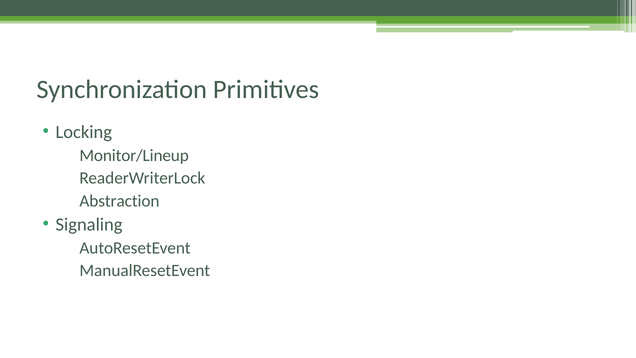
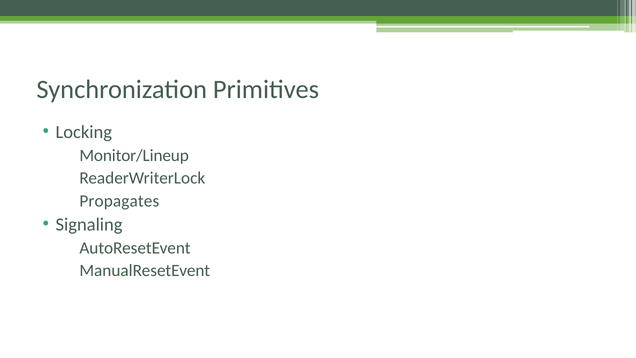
Abstraction: Abstraction -> Propagates
